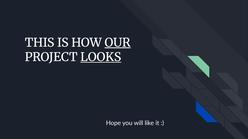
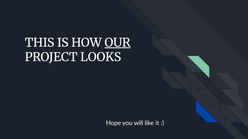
LOOKS underline: present -> none
